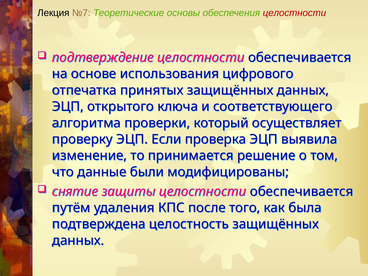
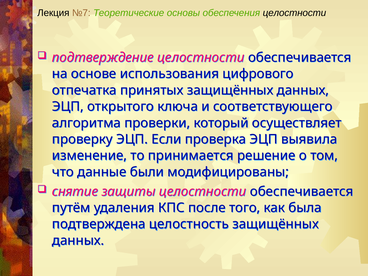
целостности at (294, 13) colour: red -> black
